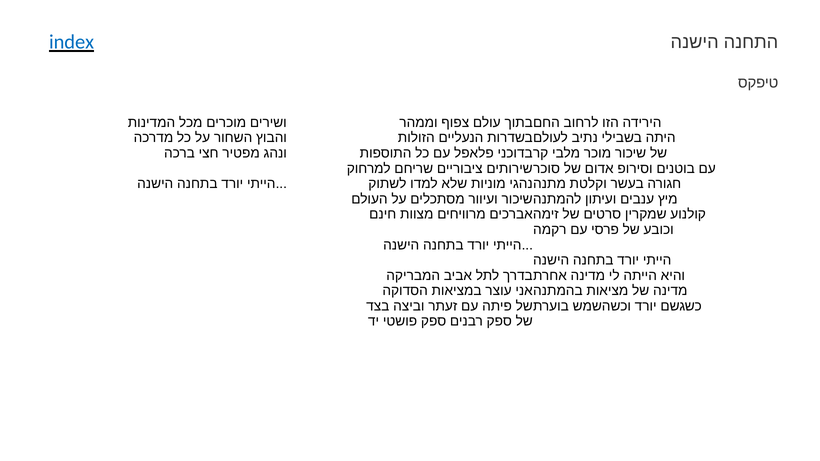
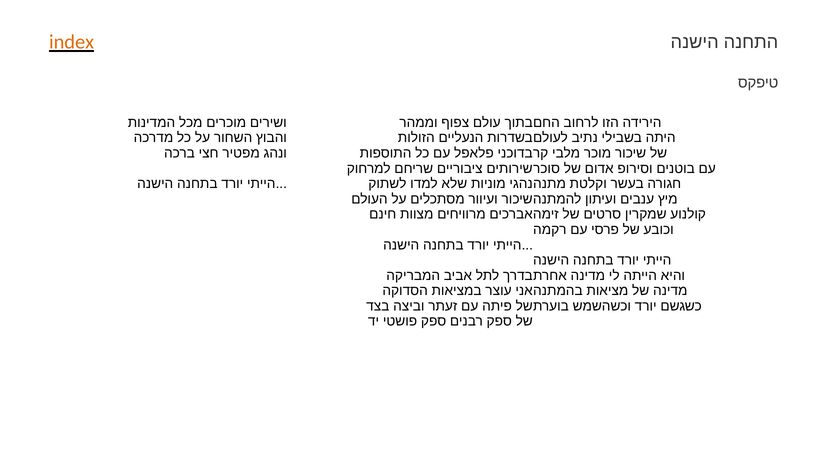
index colour: blue -> orange
